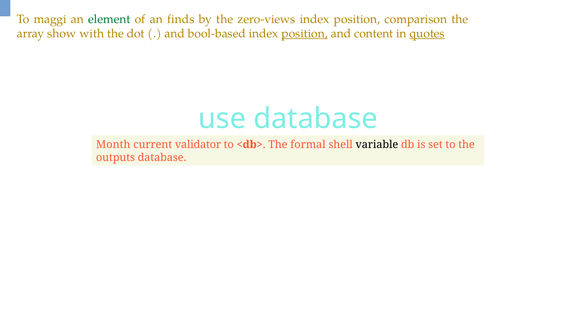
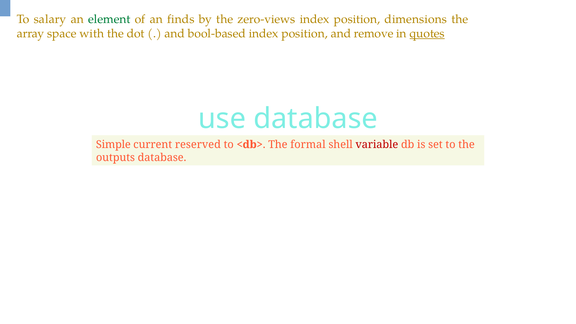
maggi: maggi -> salary
comparison: comparison -> dimensions
show: show -> space
position at (305, 33) underline: present -> none
content: content -> remove
Month: Month -> Simple
validator: validator -> reserved
variable colour: black -> red
